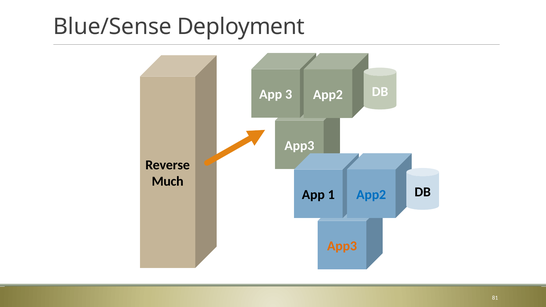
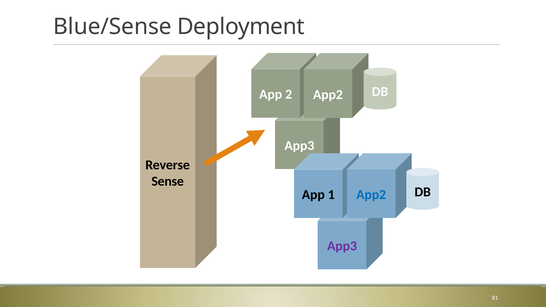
3: 3 -> 2
Much: Much -> Sense
App3 at (342, 246) colour: orange -> purple
